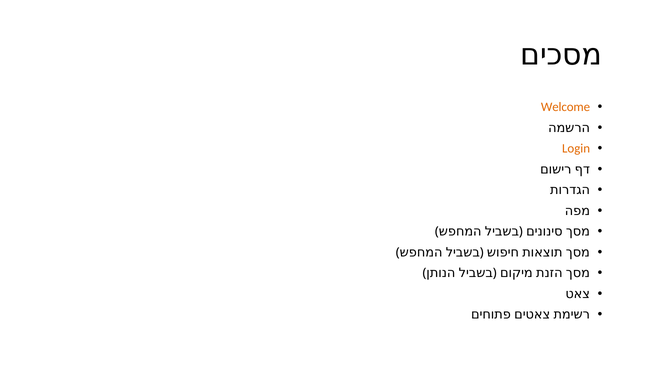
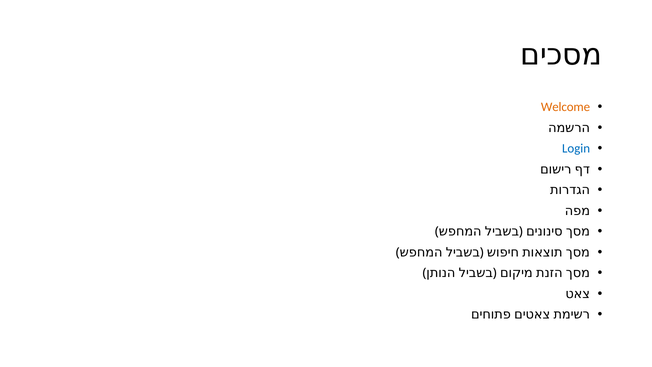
Login colour: orange -> blue
